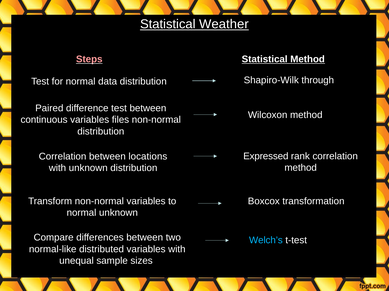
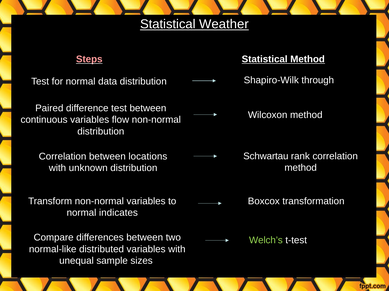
files: files -> flow
Expressed: Expressed -> Schwartau
normal unknown: unknown -> indicates
Welch’s colour: light blue -> light green
